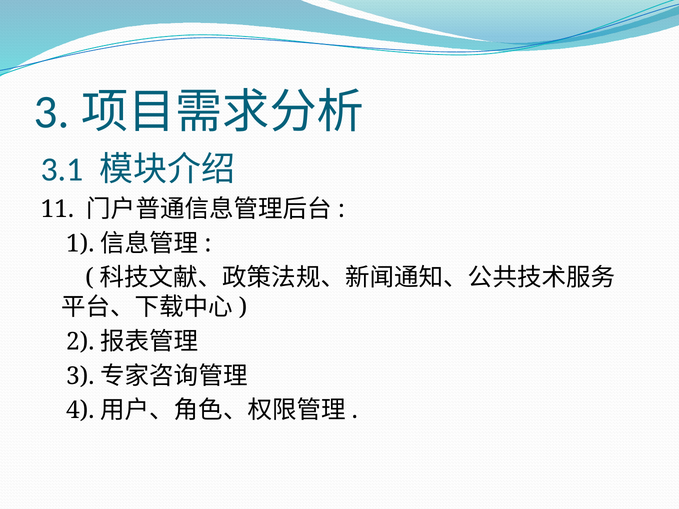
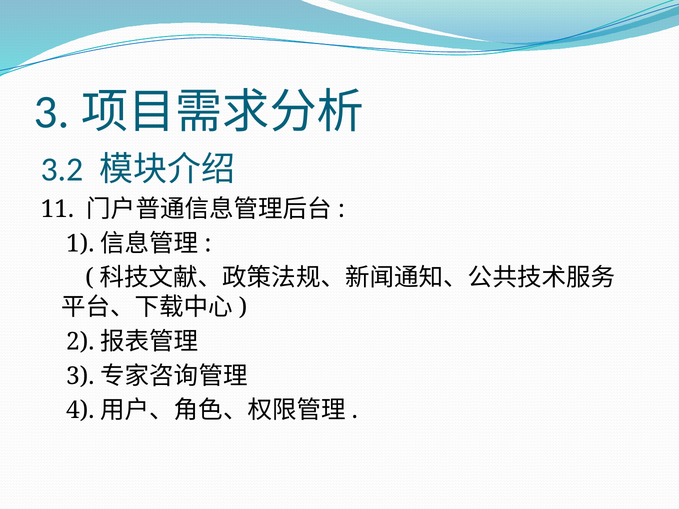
3.1: 3.1 -> 3.2
